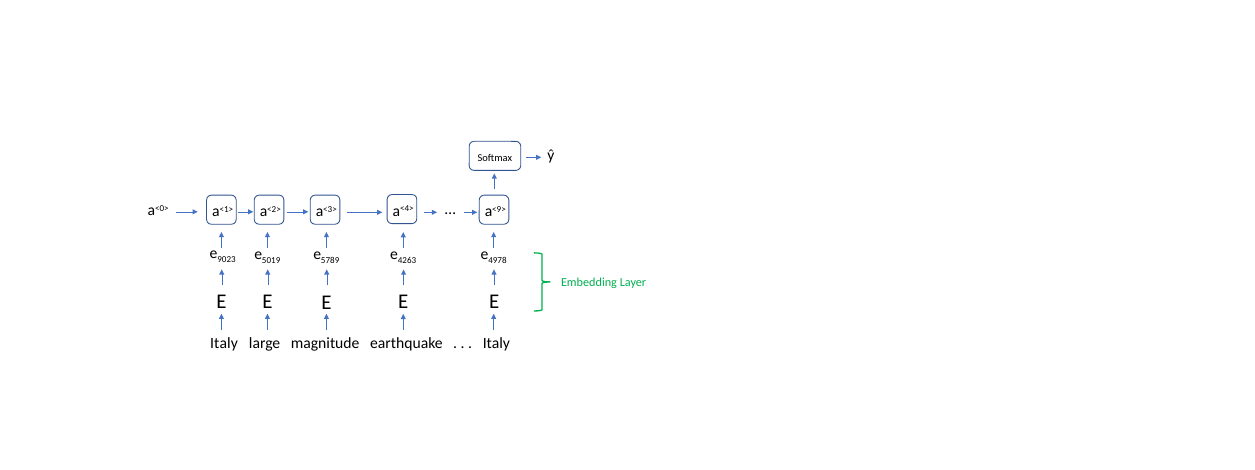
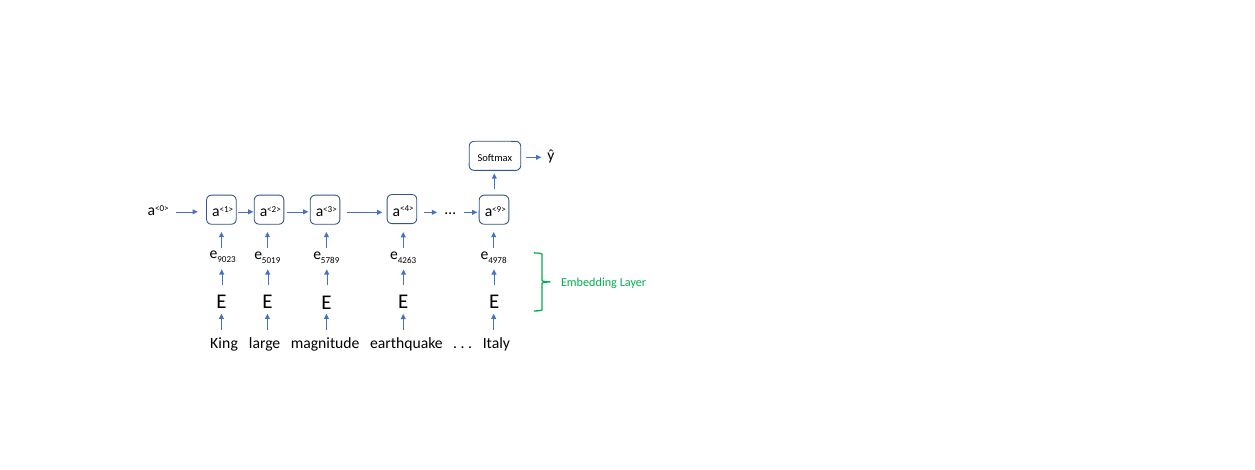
Italy at (224, 343): Italy -> King
